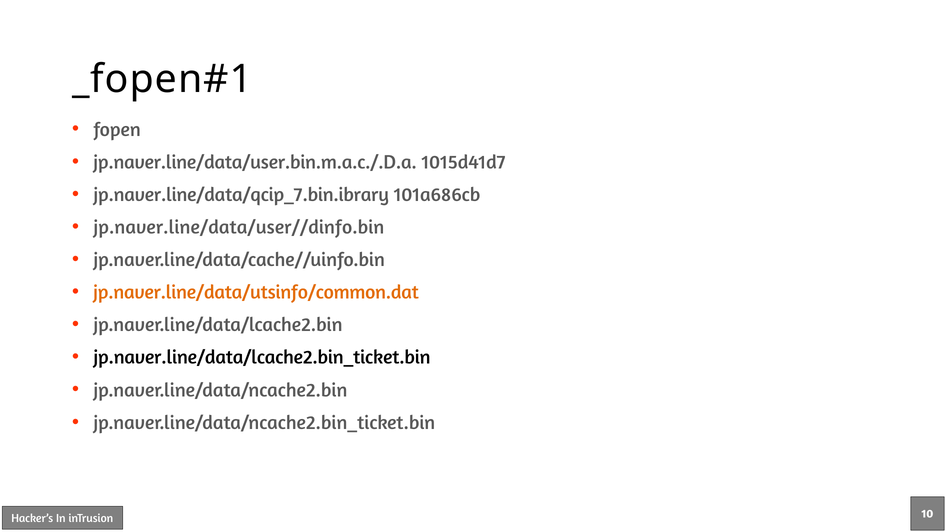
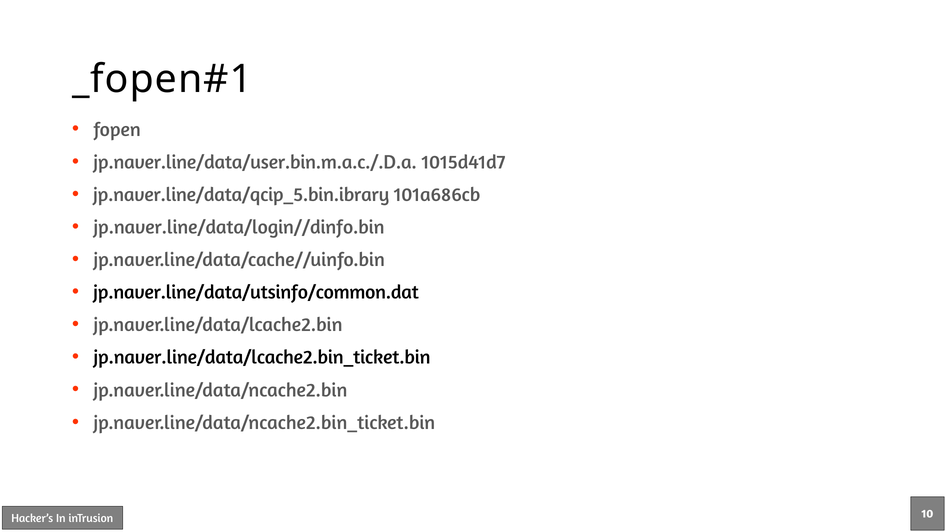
jp.naver.line/data/qcip_7.bin.ibrary: jp.naver.line/data/qcip_7.bin.ibrary -> jp.naver.line/data/qcip_5.bin.ibrary
jp.naver.line/data/user//dinfo.bin: jp.naver.line/data/user//dinfo.bin -> jp.naver.line/data/login//dinfo.bin
jp.naver.line/data/utsinfo/common.dat colour: orange -> black
